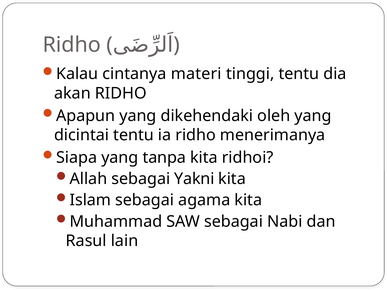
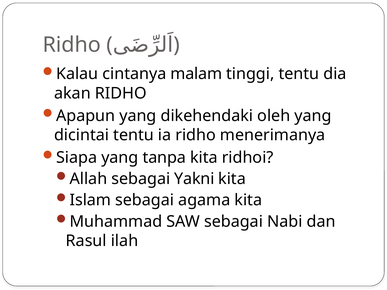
materi: materi -> malam
lain: lain -> ilah
